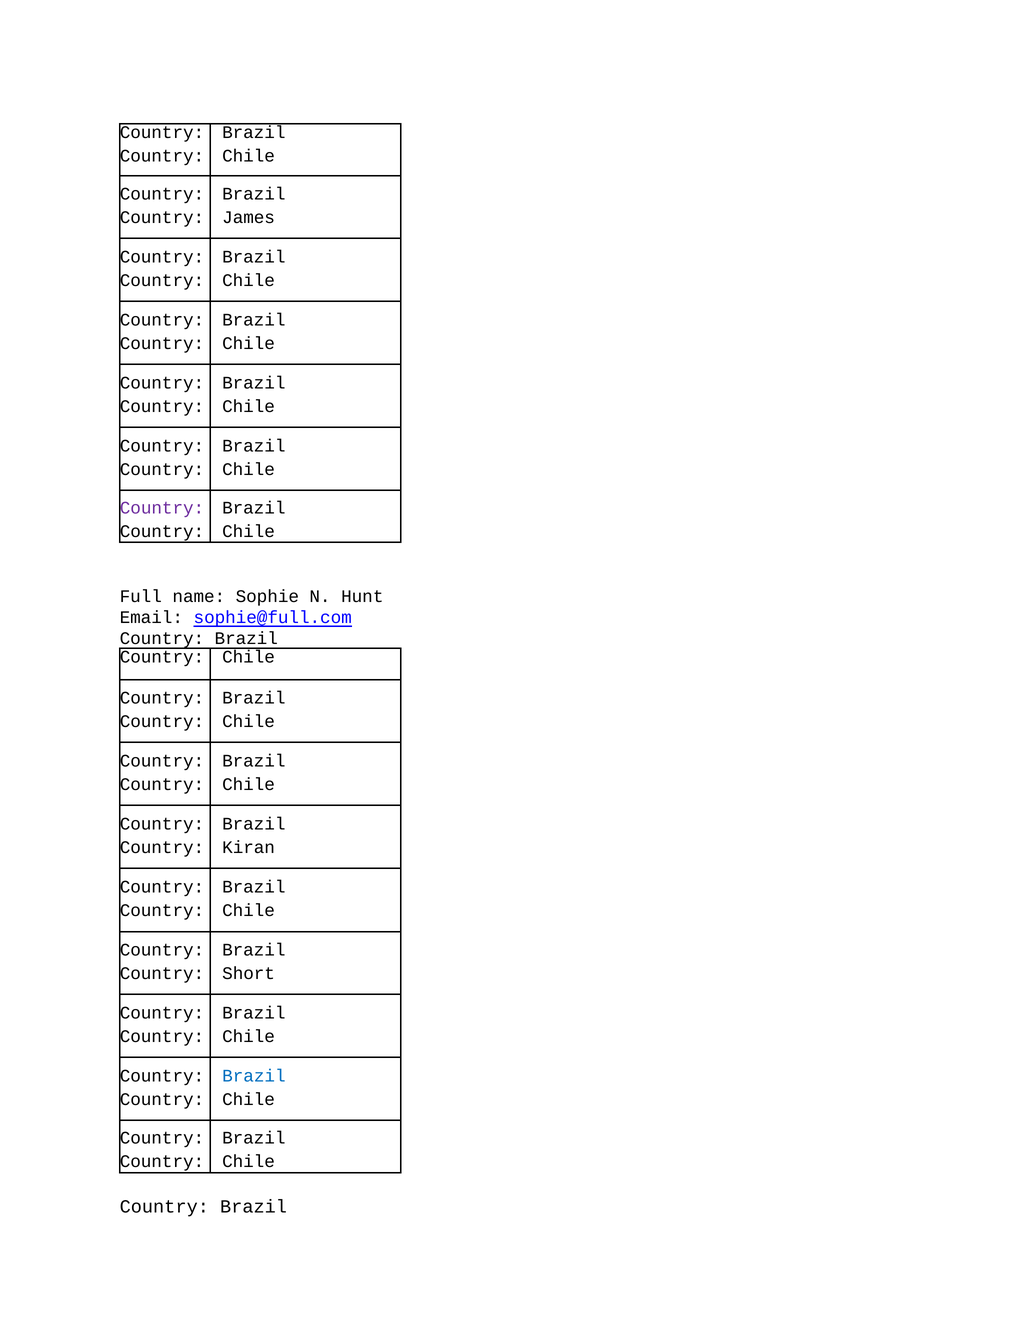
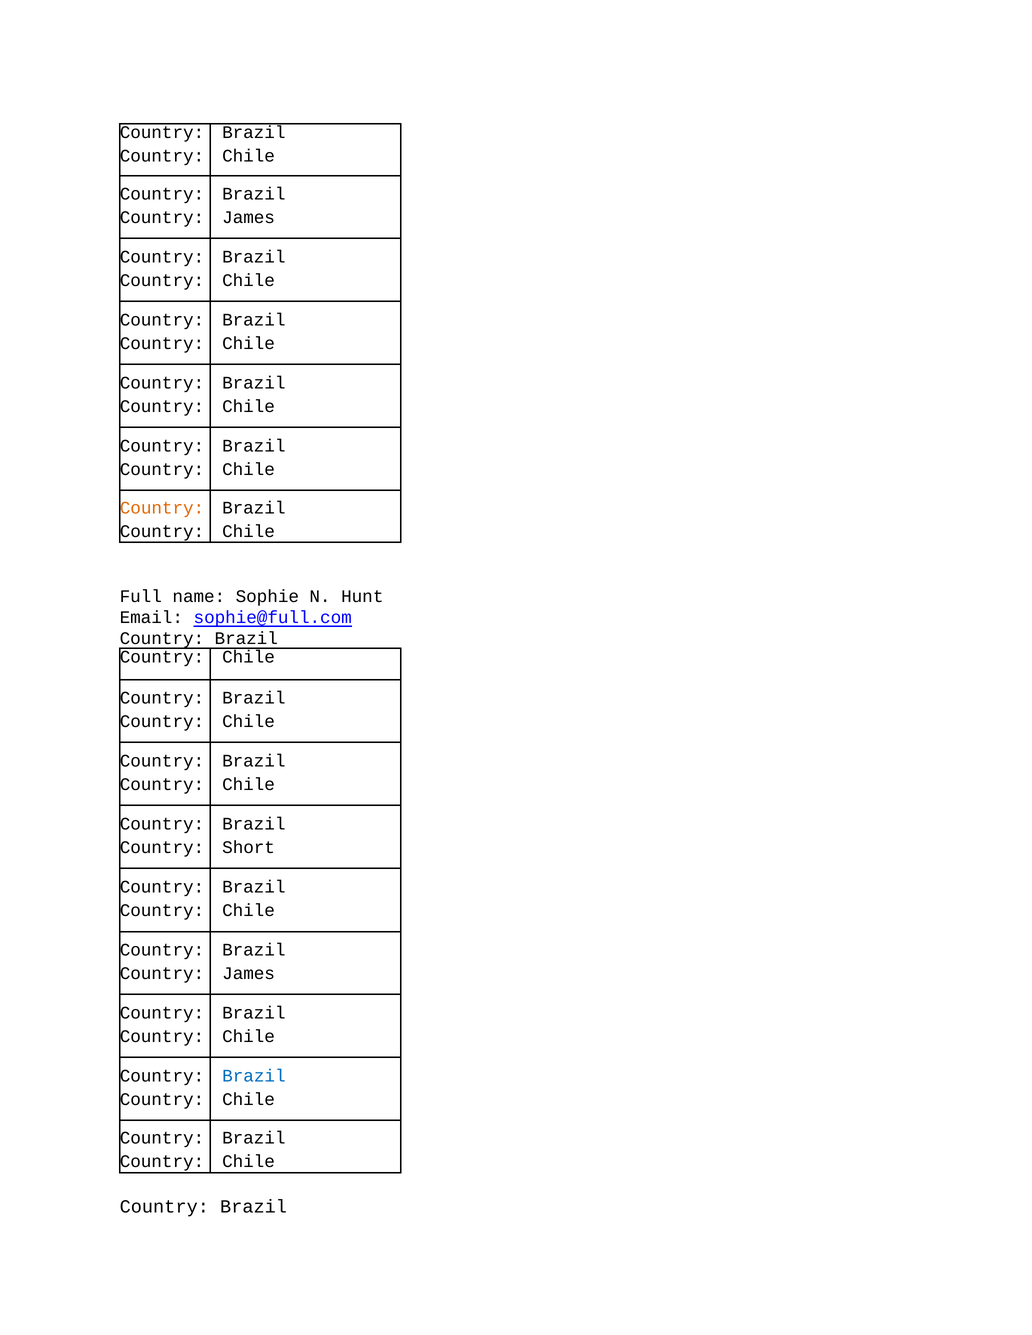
Country at (162, 508) colour: purple -> orange
Kiran: Kiran -> Short
Short at (249, 974): Short -> James
